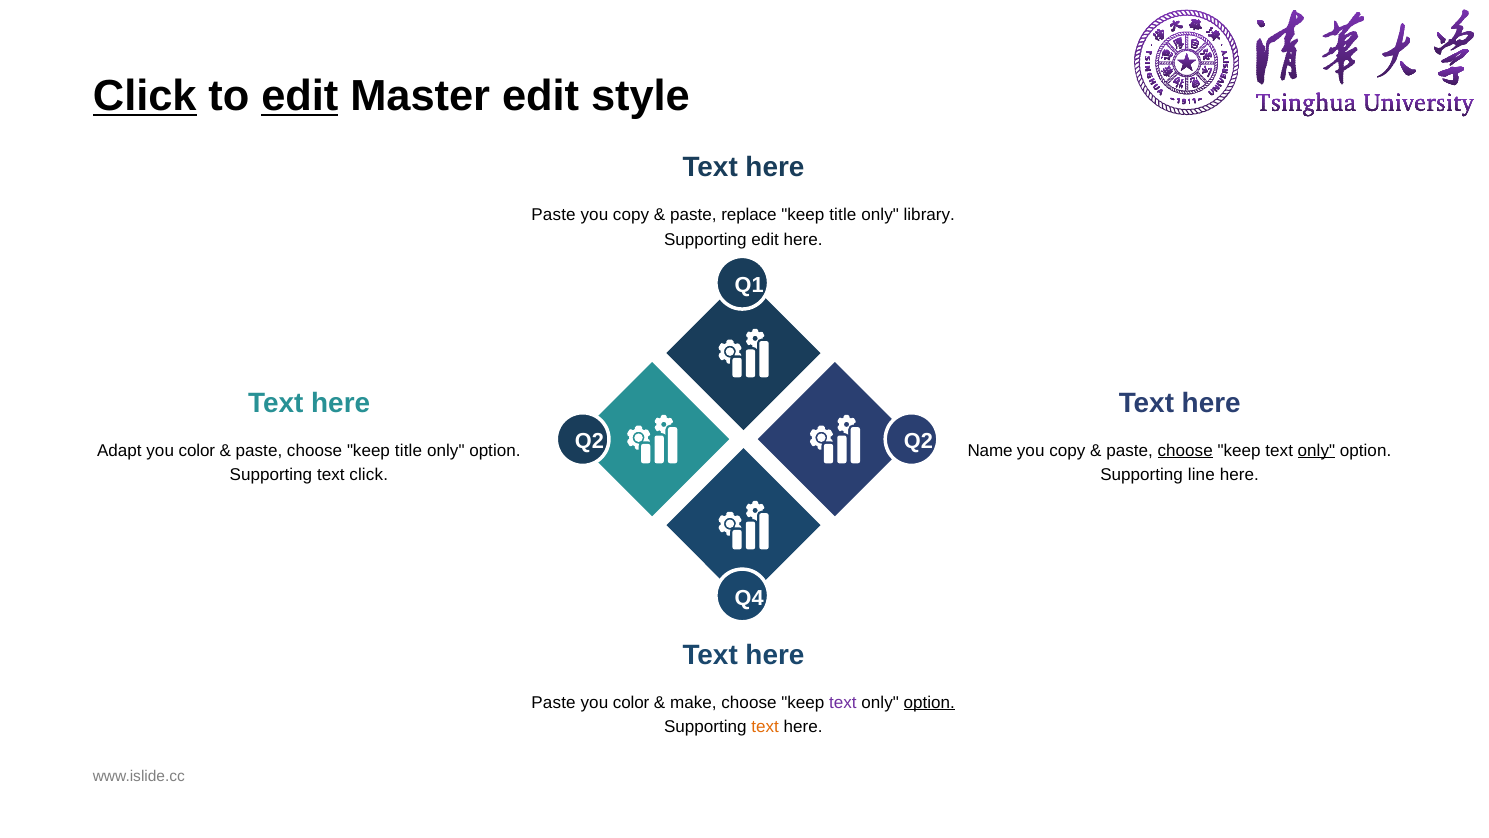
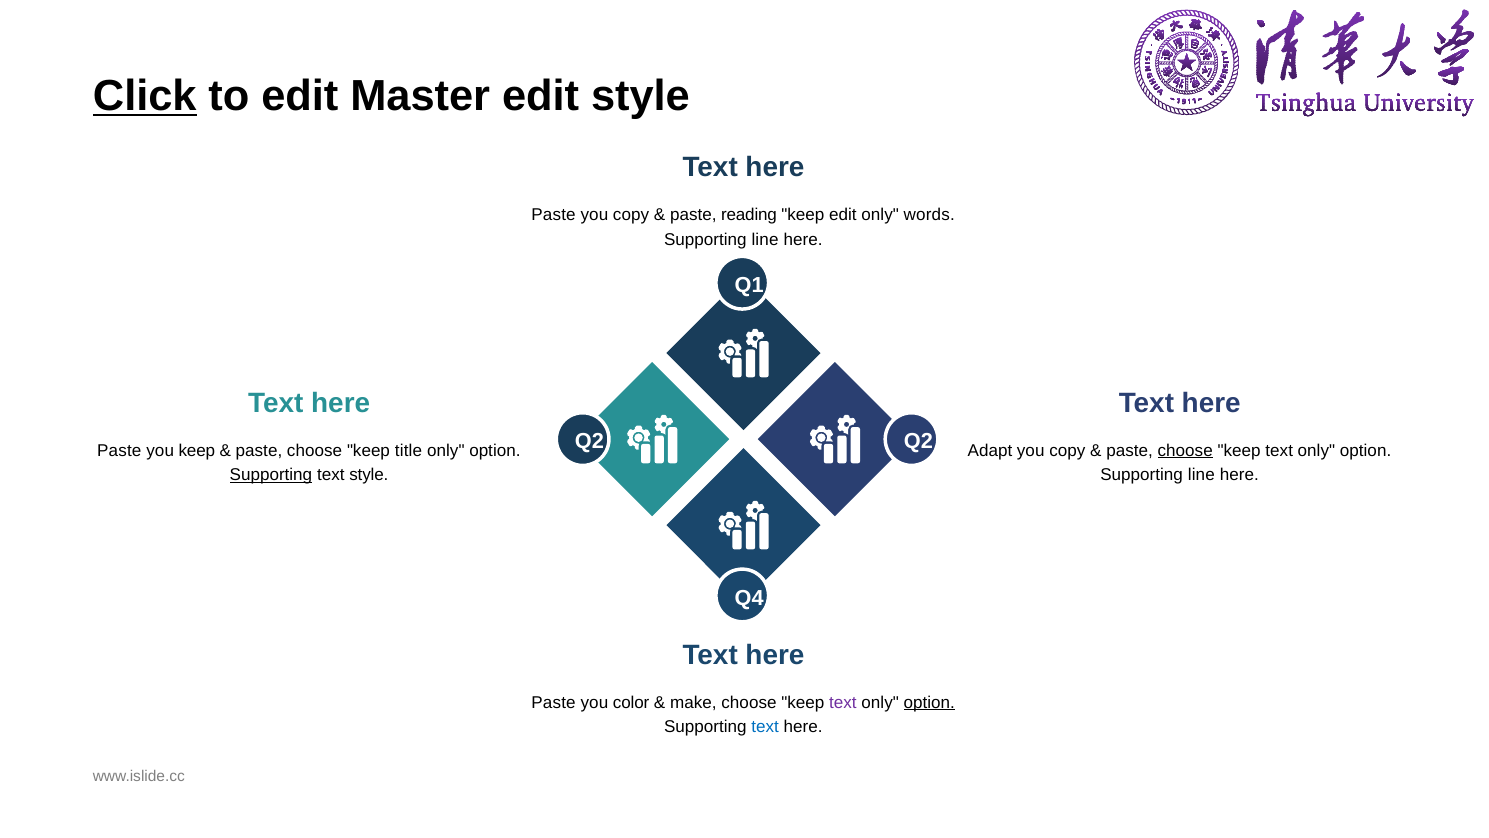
edit at (300, 96) underline: present -> none
replace: replace -> reading
title at (843, 215): title -> edit
library: library -> words
edit at (765, 239): edit -> line
Adapt at (119, 450): Adapt -> Paste
color at (197, 450): color -> keep
Name: Name -> Adapt
only at (1316, 450) underline: present -> none
Supporting at (271, 475) underline: none -> present
text click: click -> style
text at (765, 727) colour: orange -> blue
